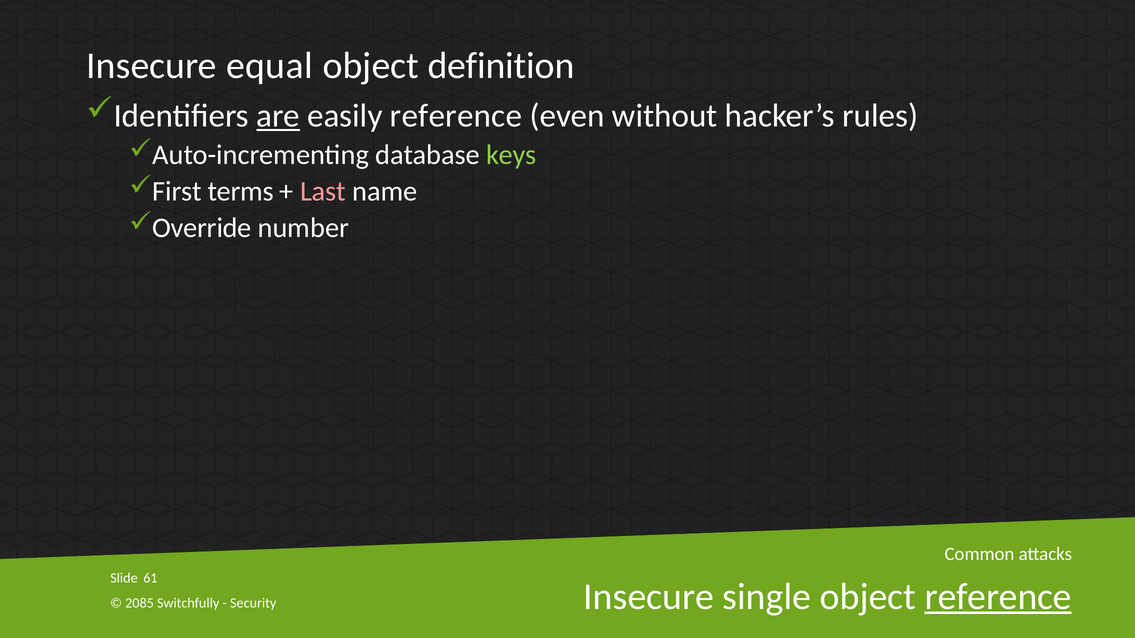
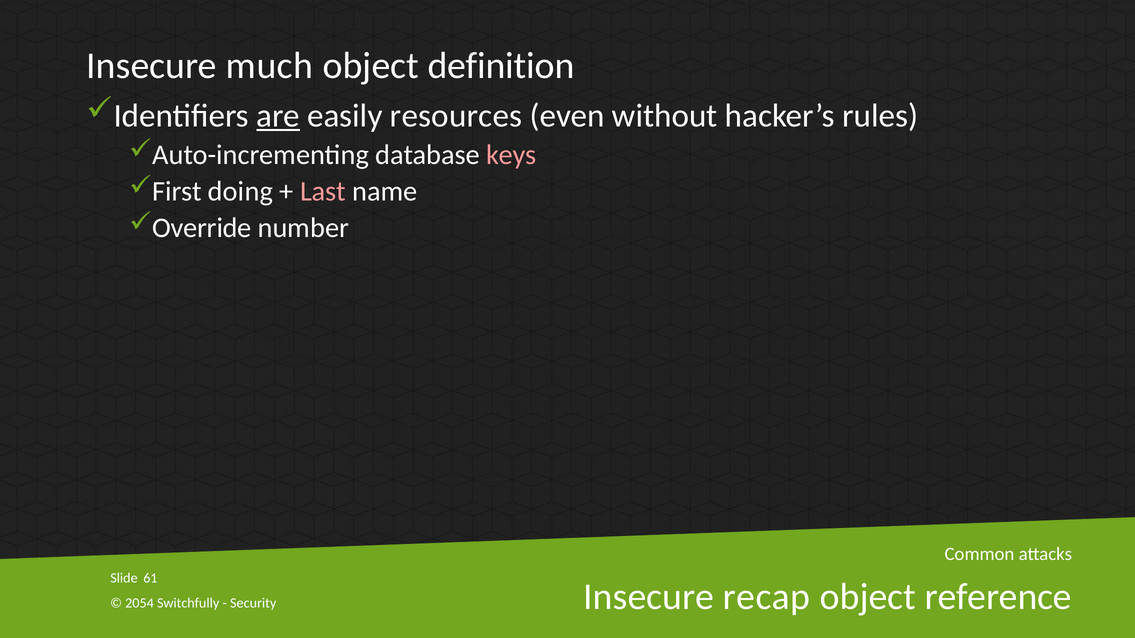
equal: equal -> much
easily reference: reference -> resources
keys colour: light green -> pink
terms: terms -> doing
2085: 2085 -> 2054
single: single -> recap
reference at (998, 597) underline: present -> none
